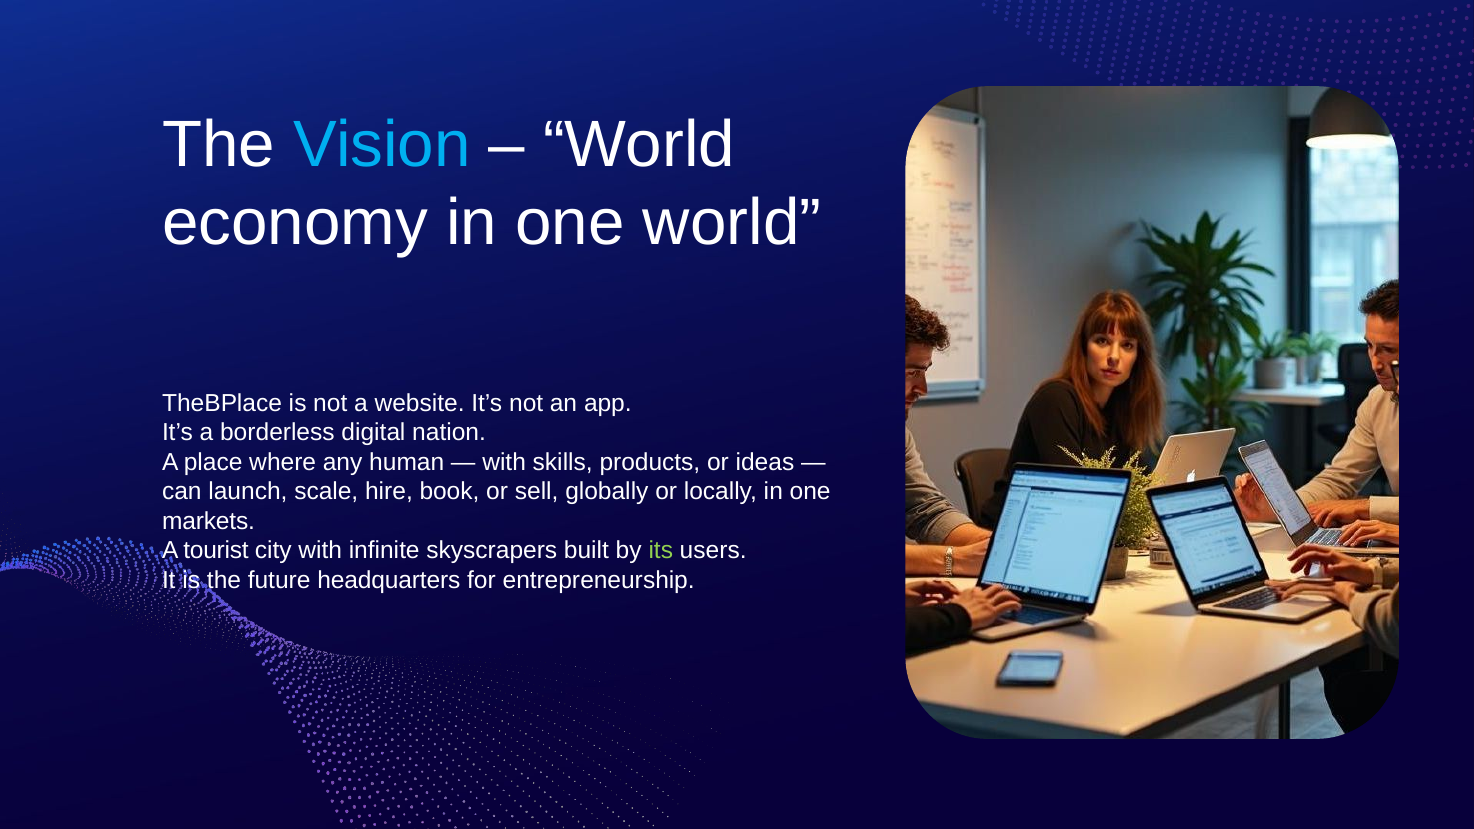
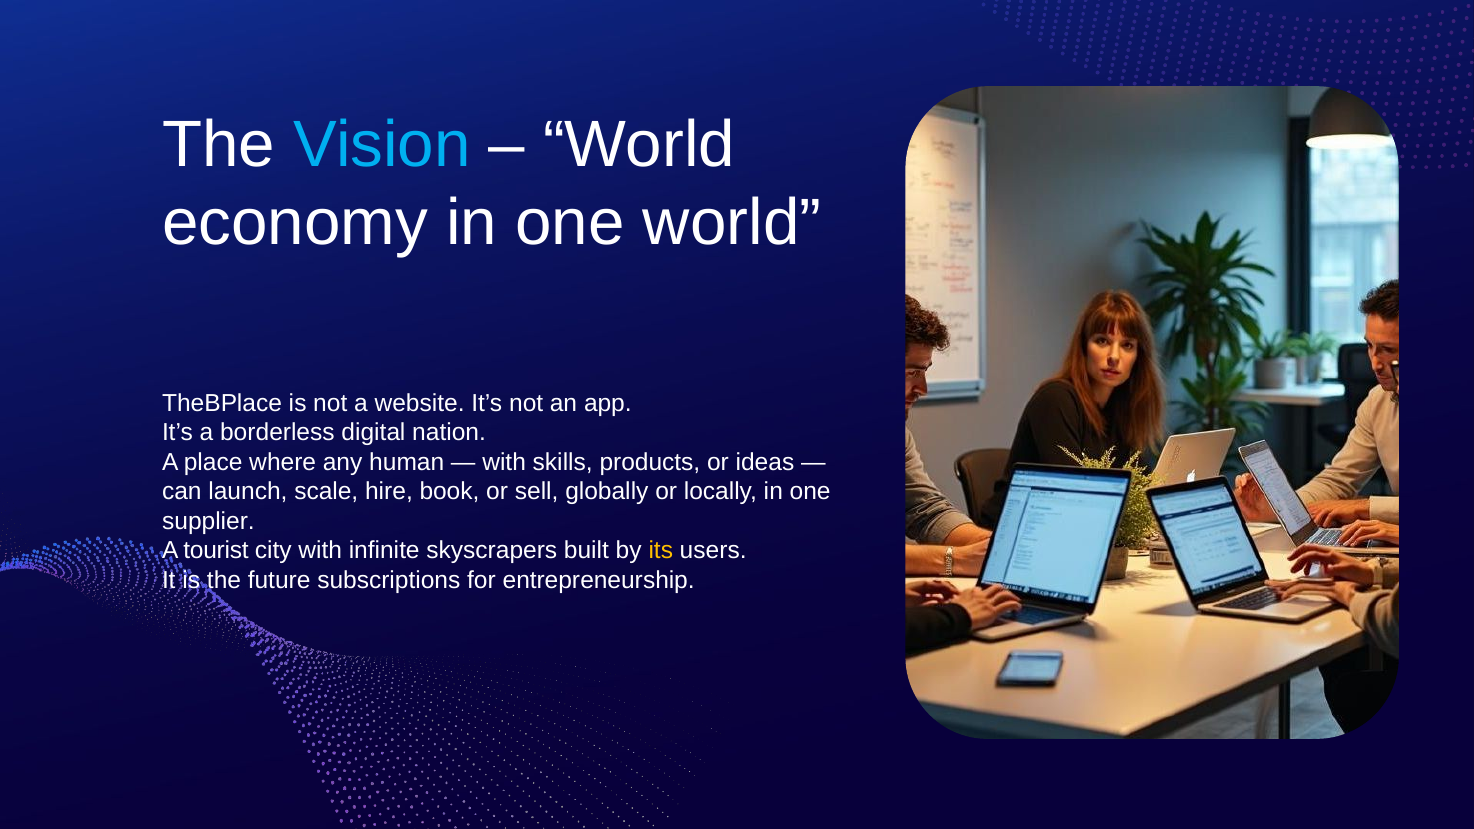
markets: markets -> supplier
its colour: light green -> yellow
headquarters: headquarters -> subscriptions
